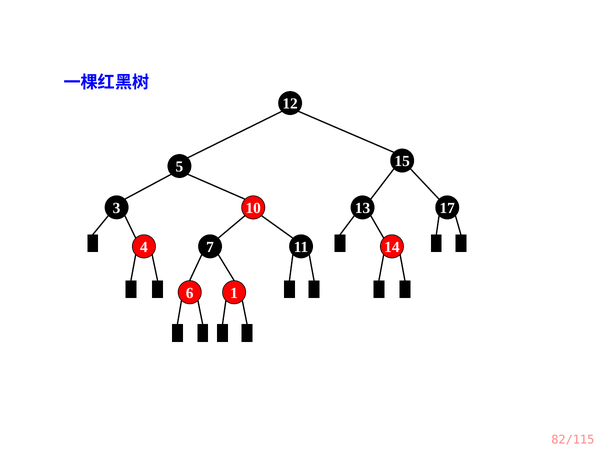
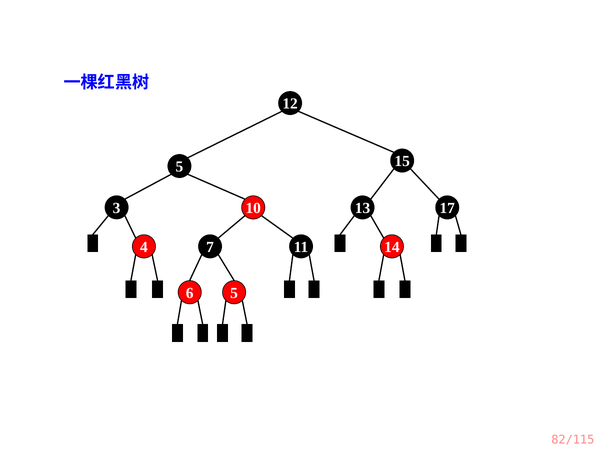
6 1: 1 -> 5
